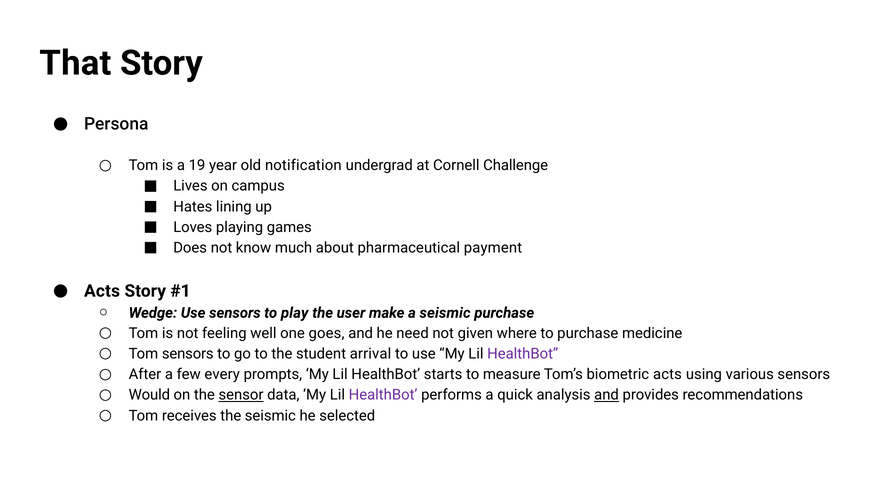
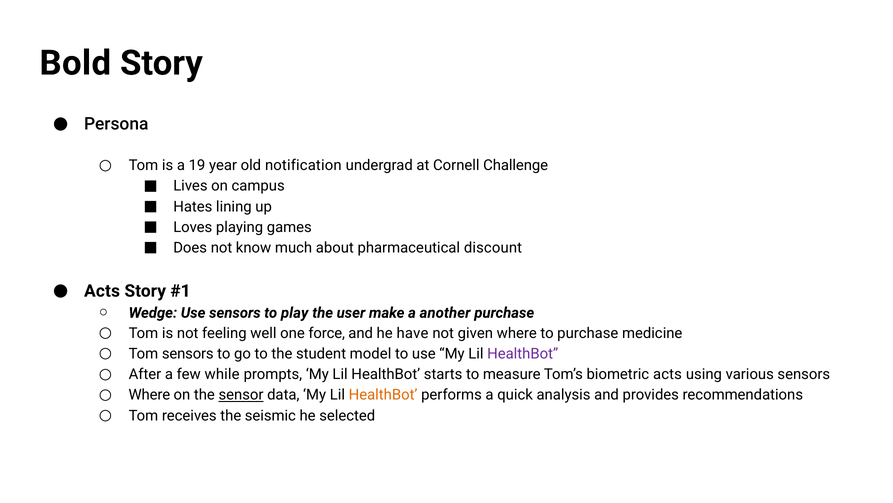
That: That -> Bold
payment: payment -> discount
a seismic: seismic -> another
goes: goes -> force
need: need -> have
arrival: arrival -> model
every: every -> while
Would at (149, 395): Would -> Where
HealthBot at (383, 395) colour: purple -> orange
and at (607, 395) underline: present -> none
